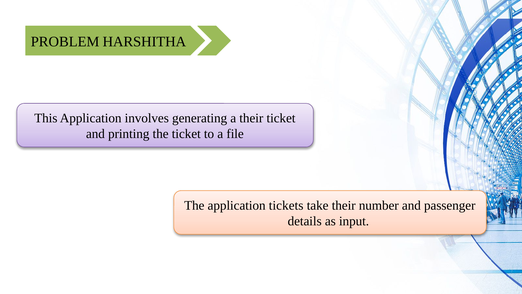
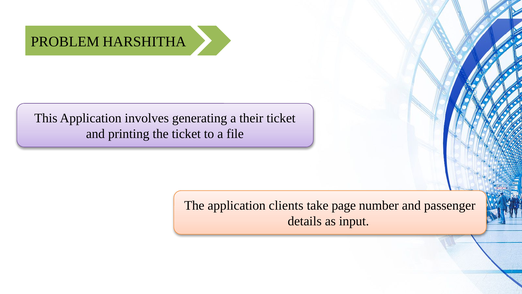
tickets: tickets -> clients
take their: their -> page
